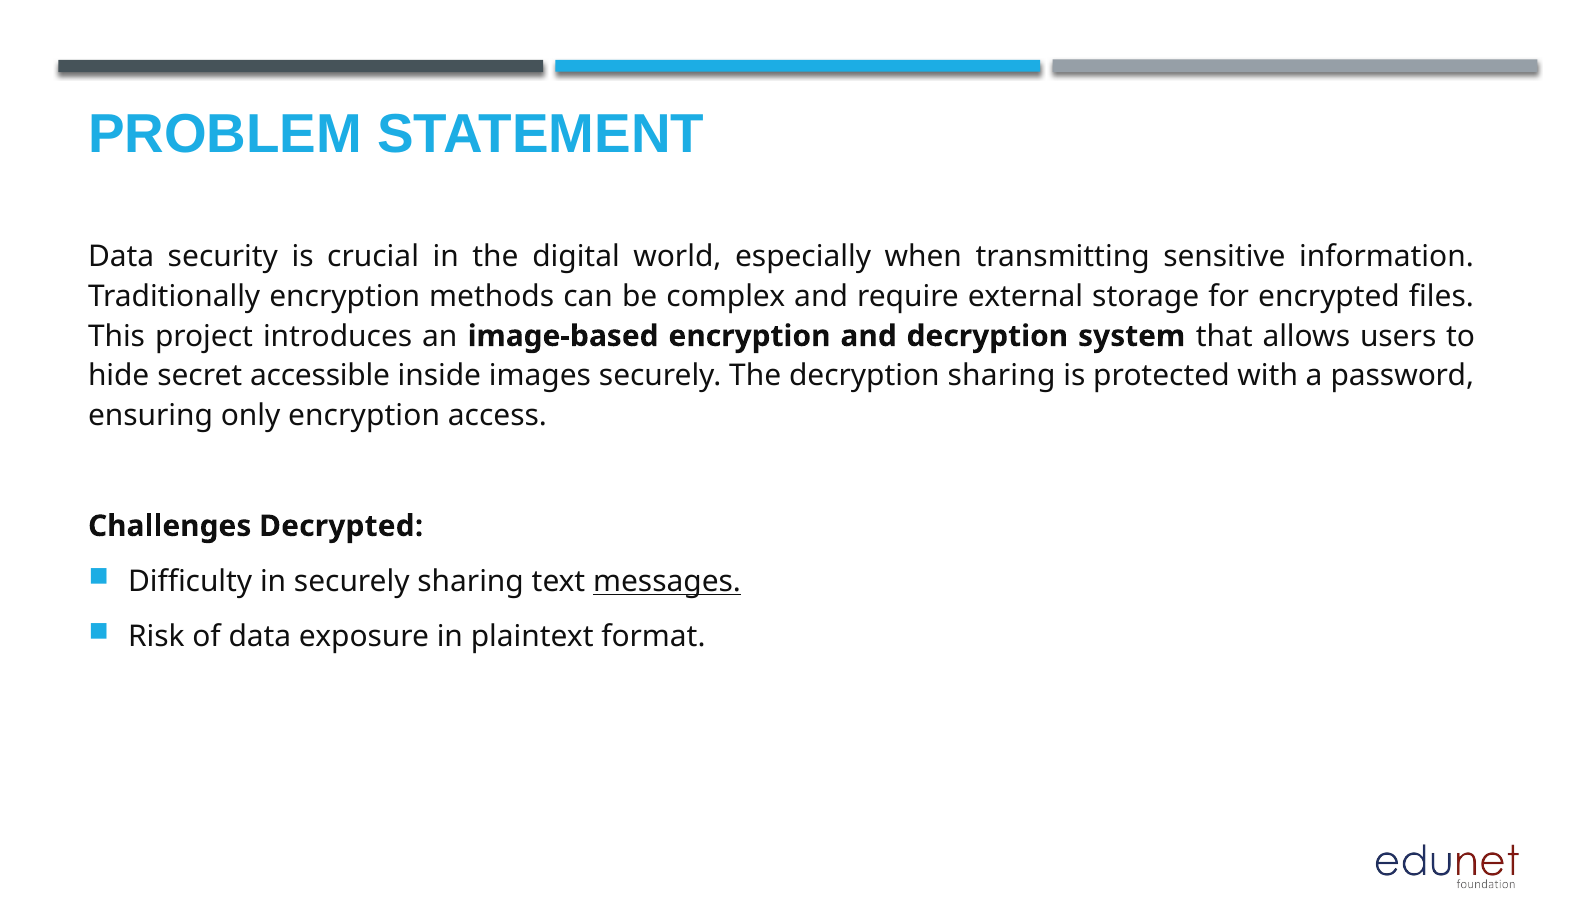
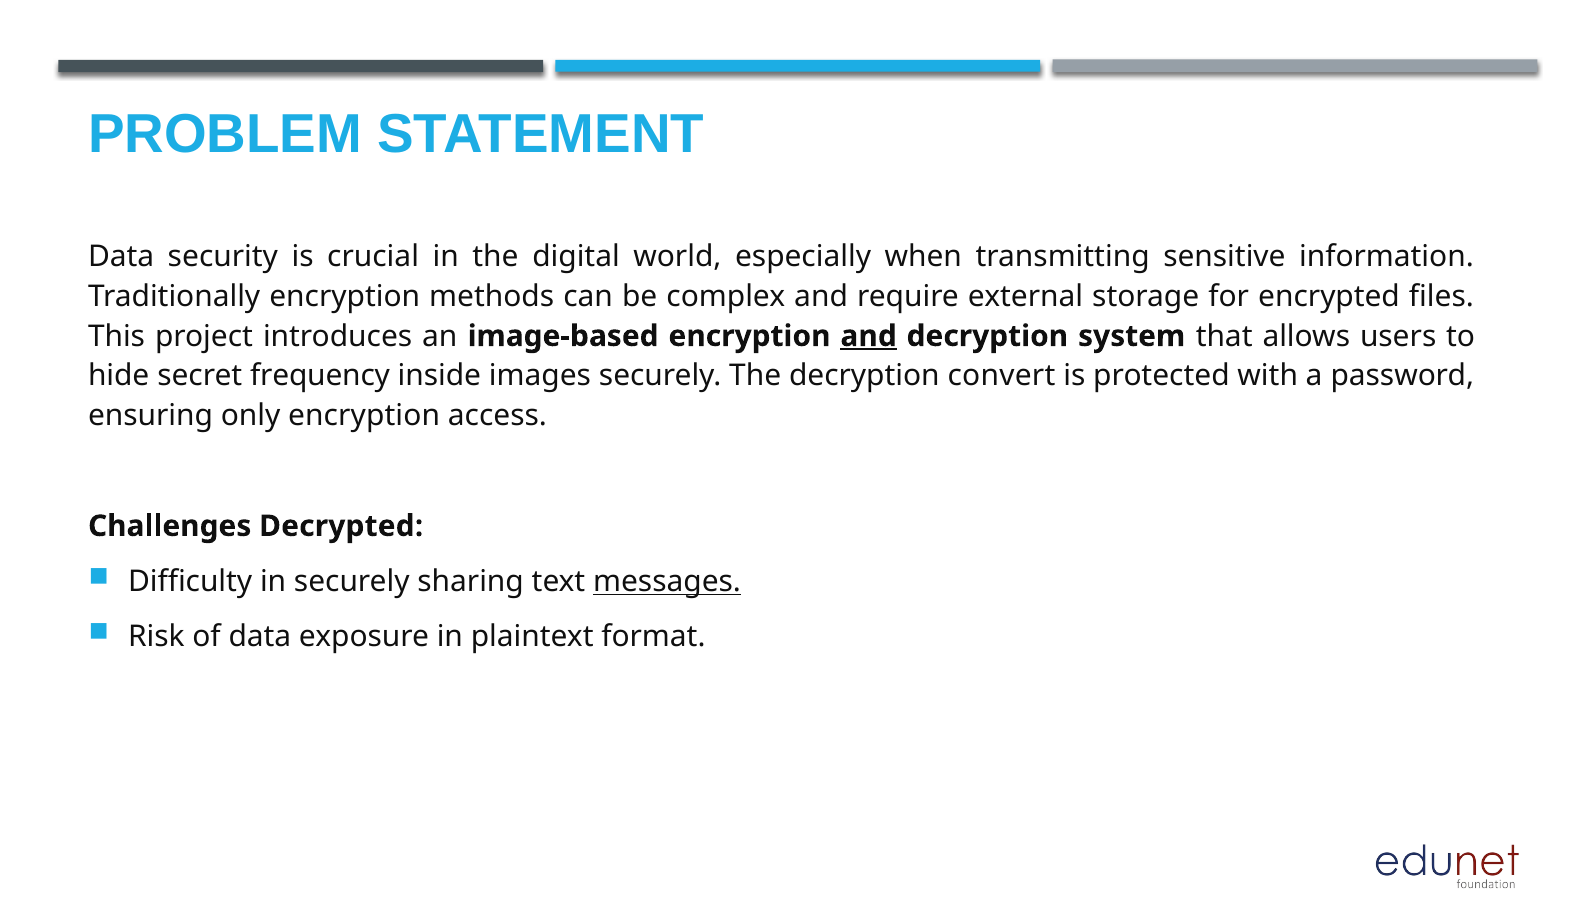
and at (869, 336) underline: none -> present
accessible: accessible -> frequency
decryption sharing: sharing -> convert
